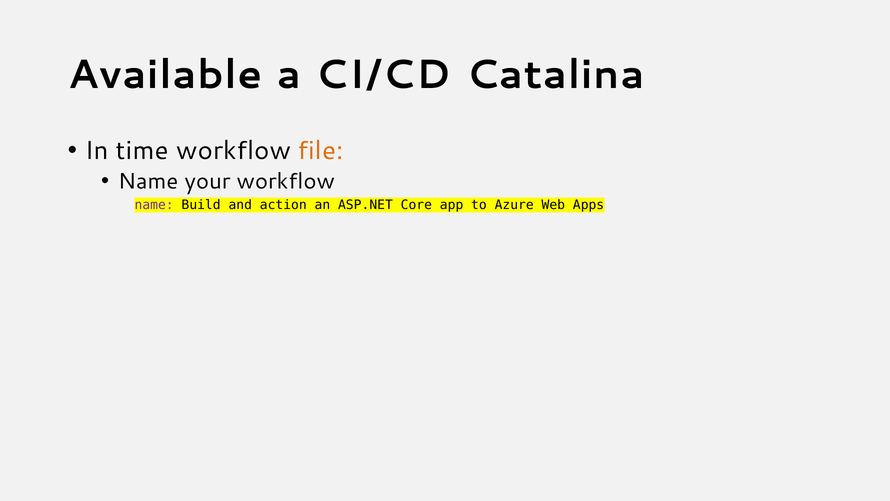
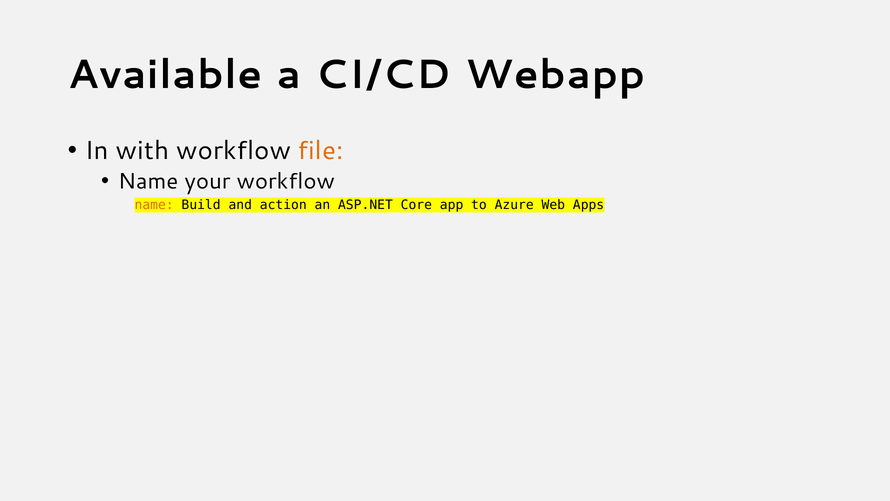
Catalina: Catalina -> Webapp
time: time -> with
name at (154, 205) colour: purple -> orange
